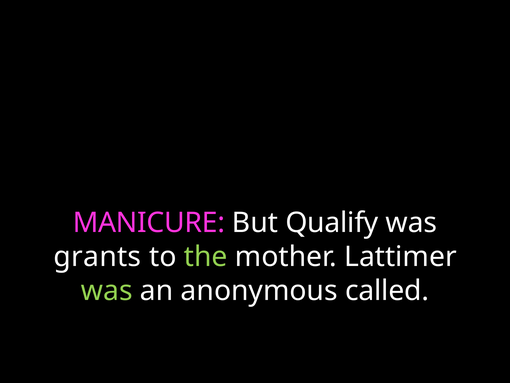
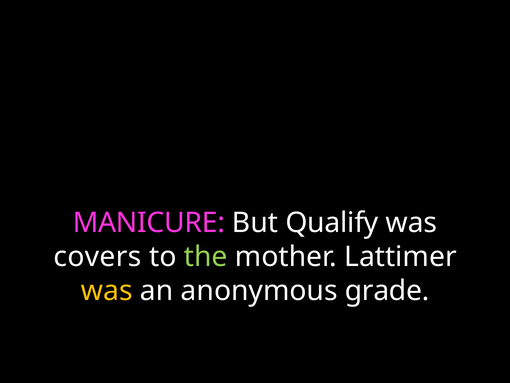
grants: grants -> covers
was at (107, 291) colour: light green -> yellow
called: called -> grade
